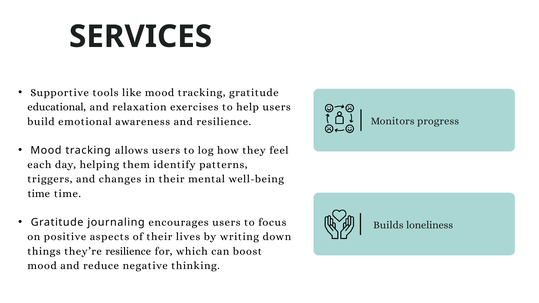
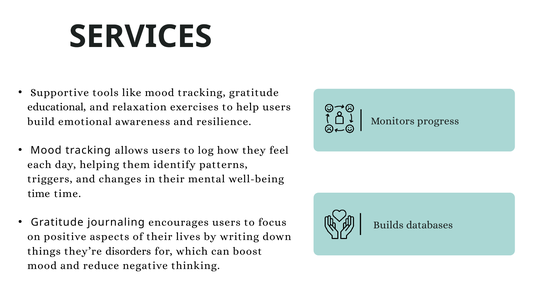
loneliness: loneliness -> databases
they’re resilience: resilience -> disorders
